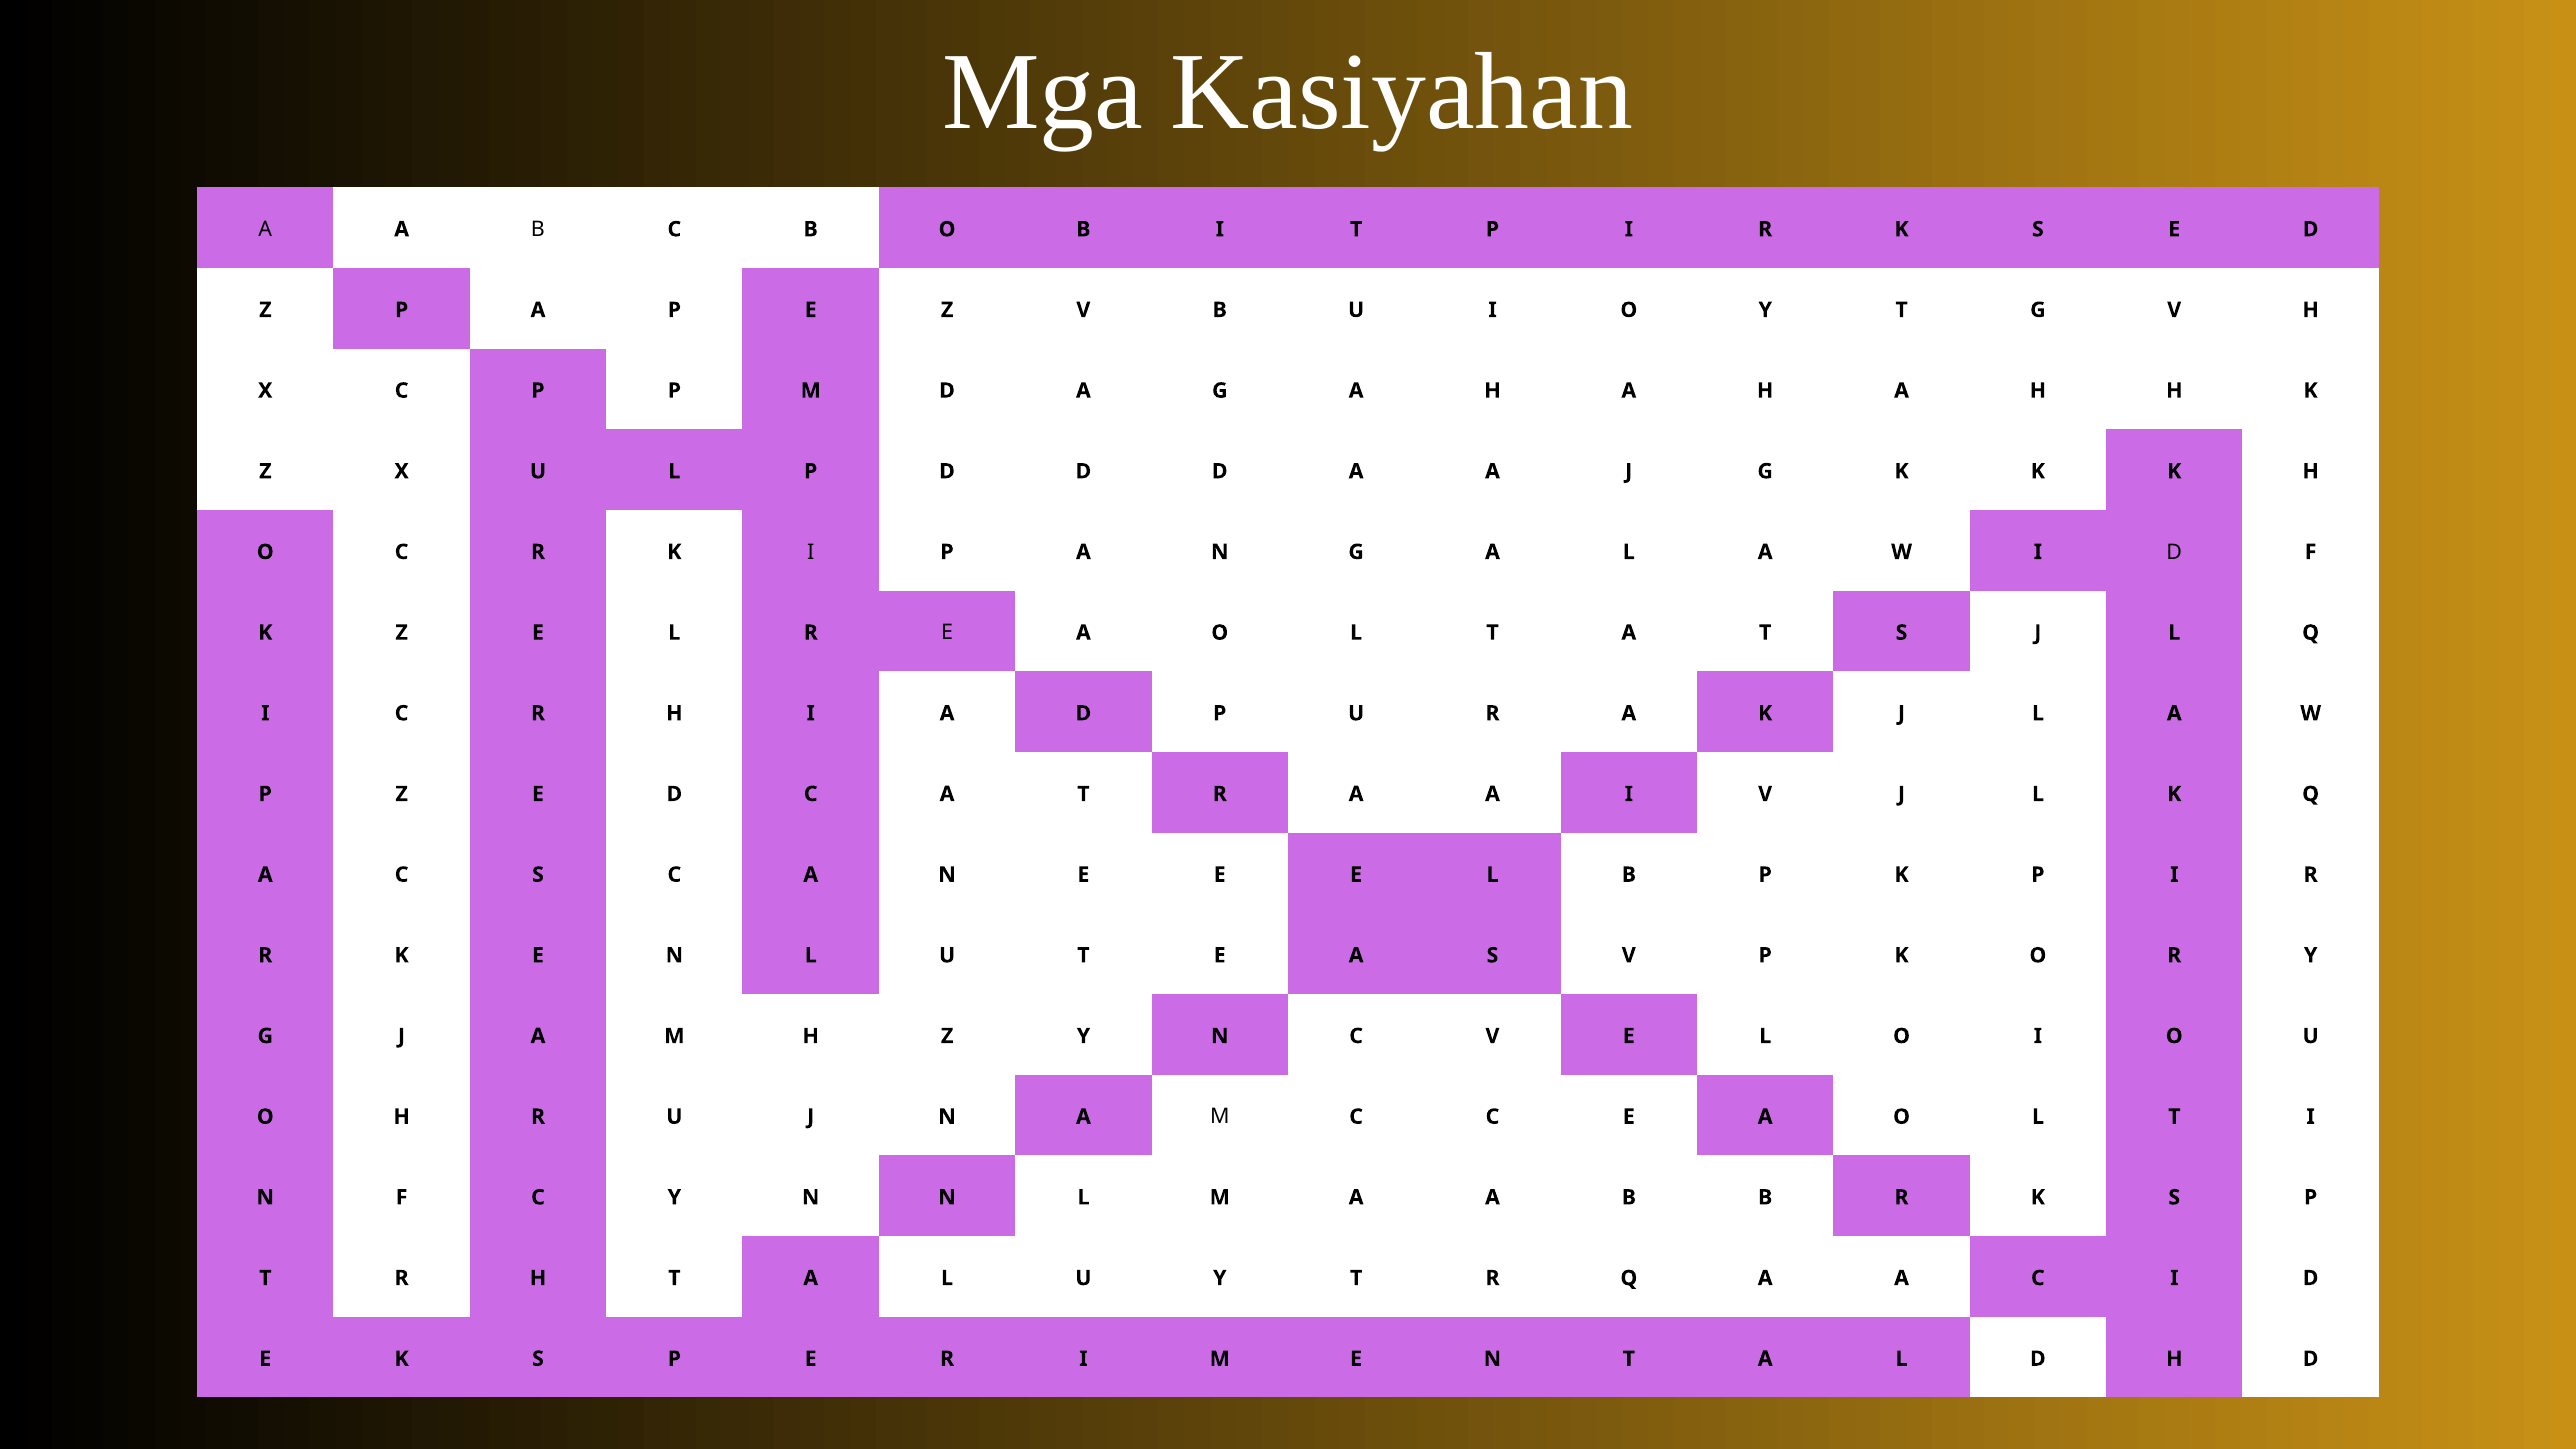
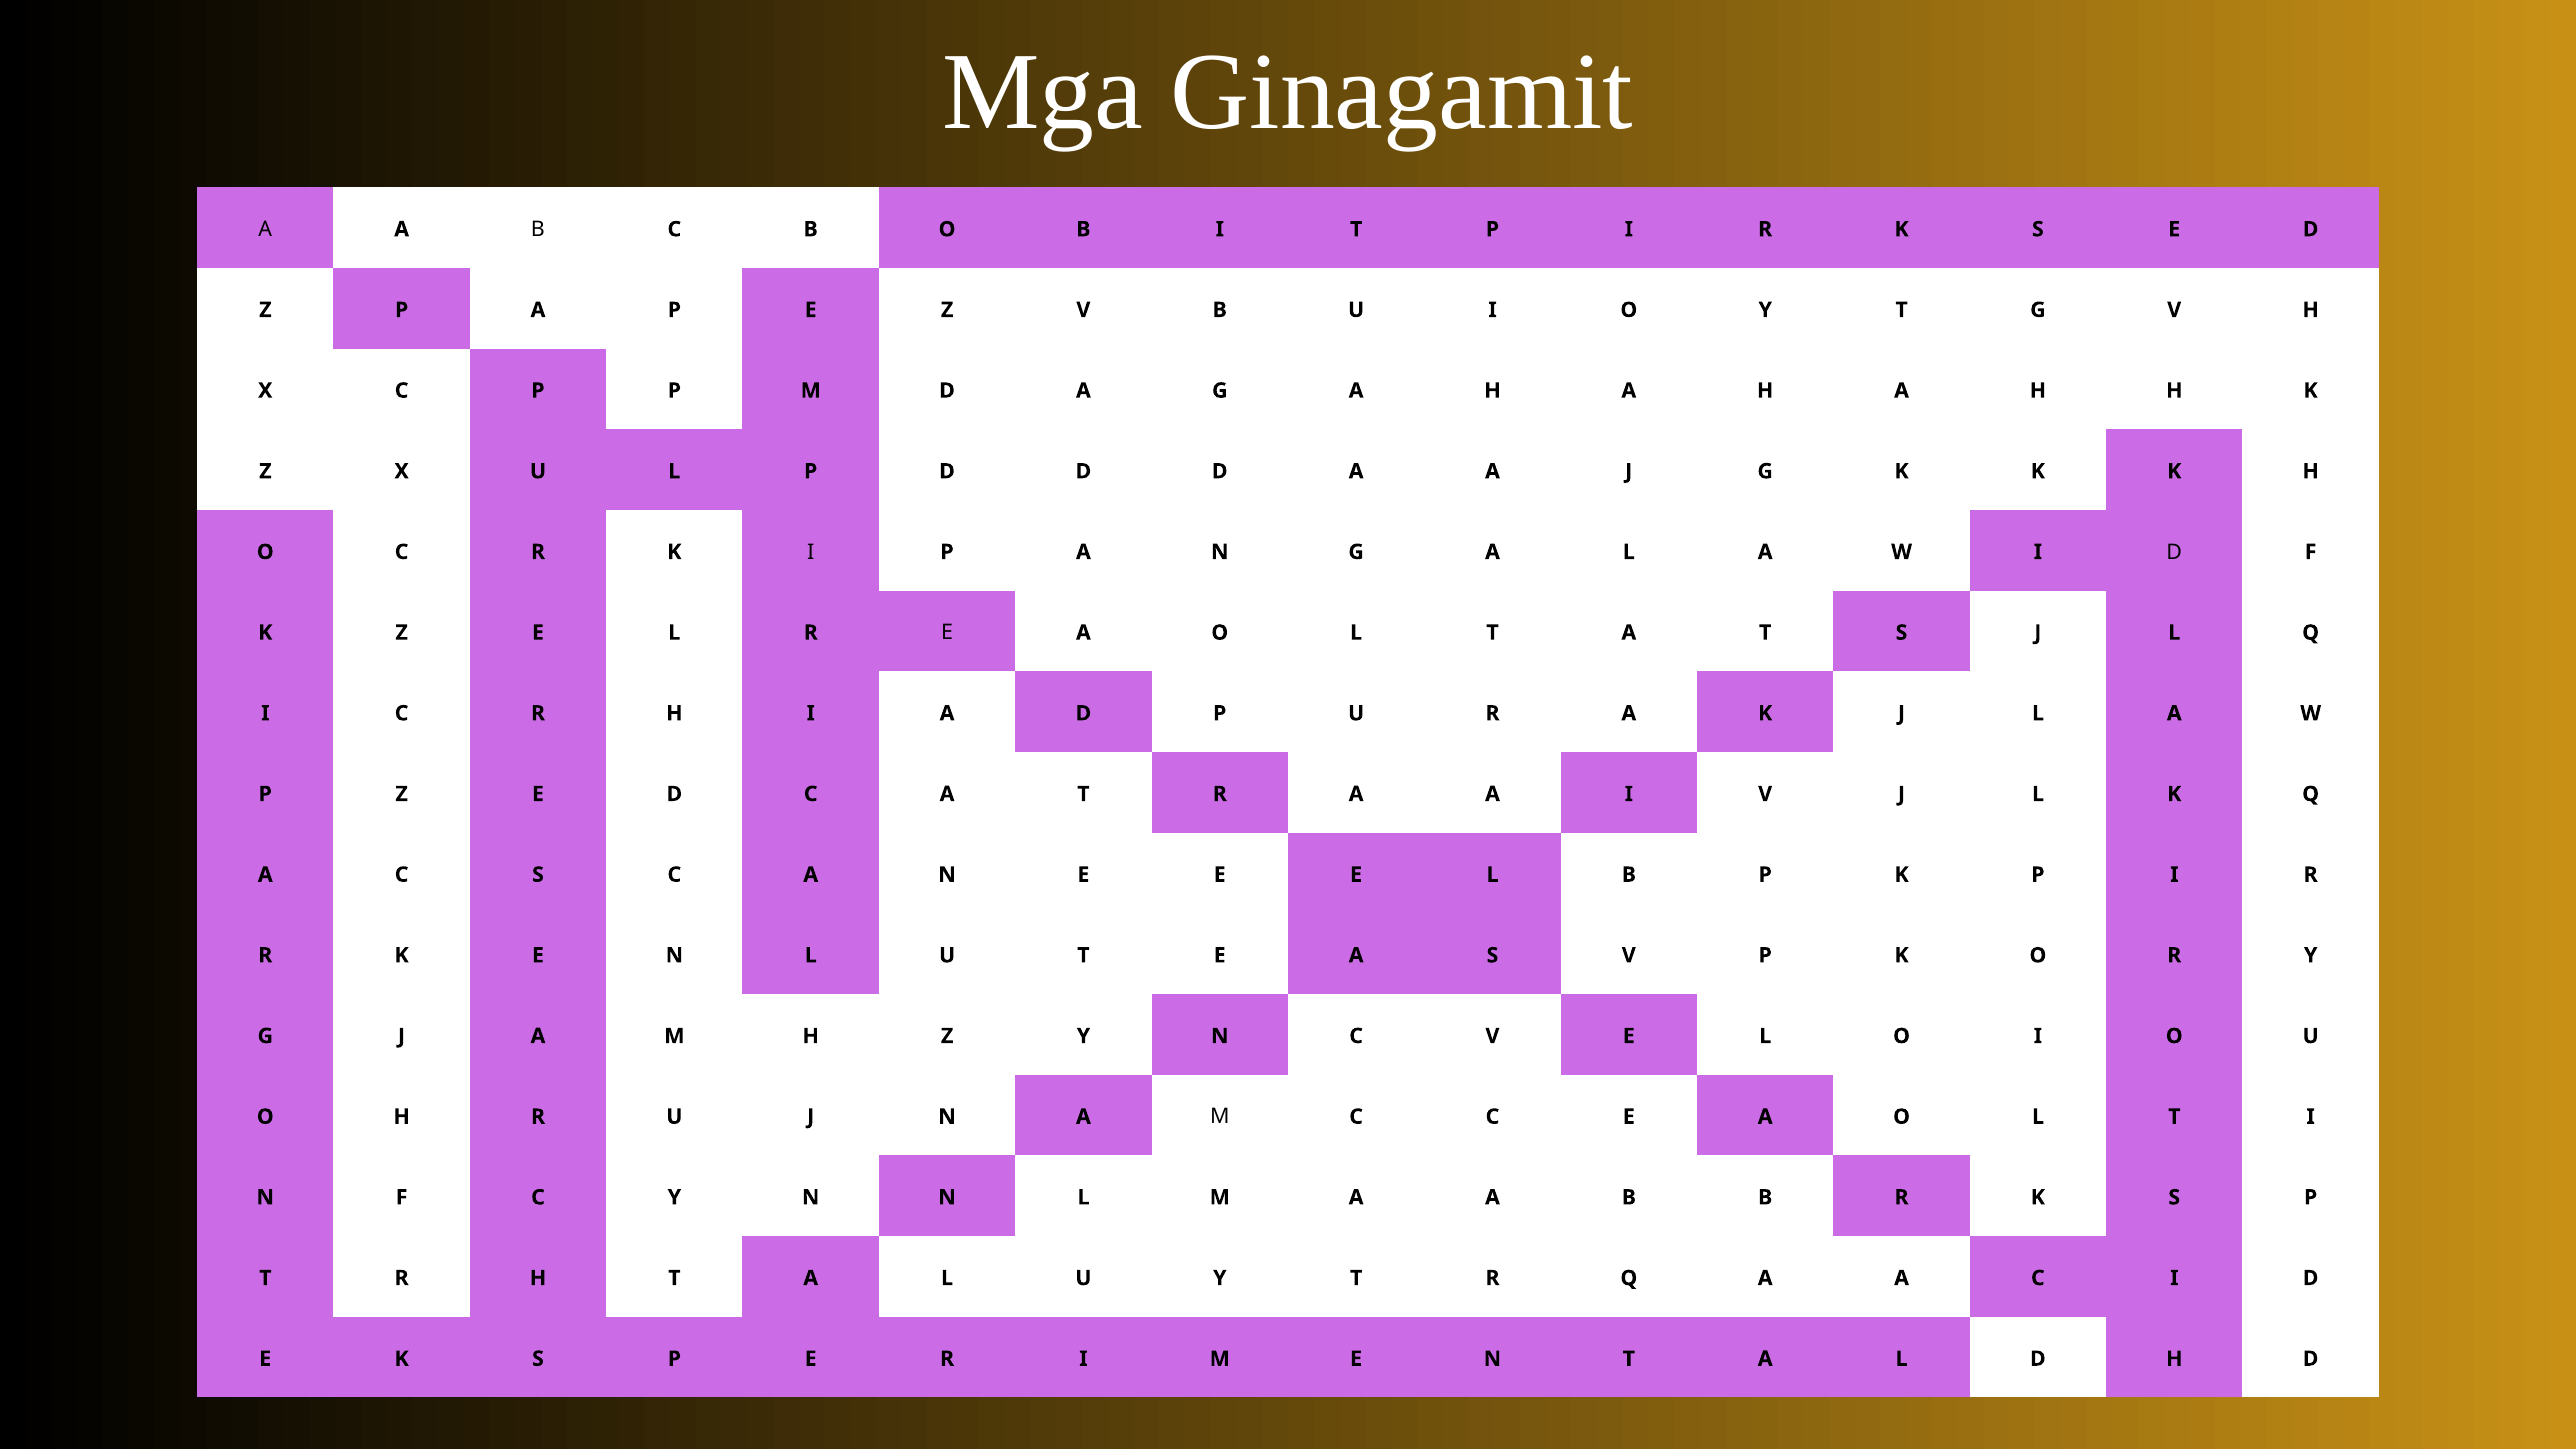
Kasiyahan: Kasiyahan -> Ginagamit
